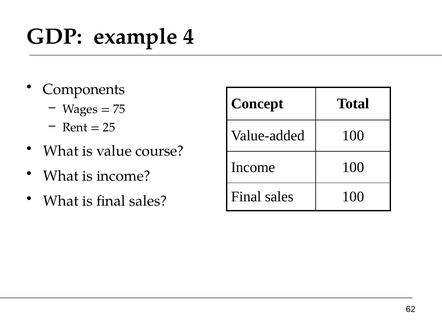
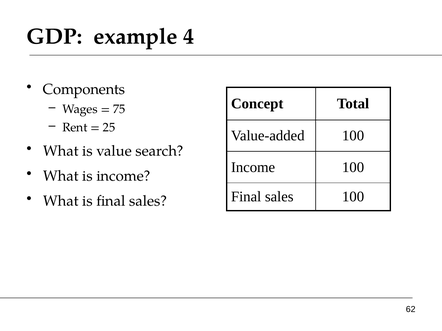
course: course -> search
